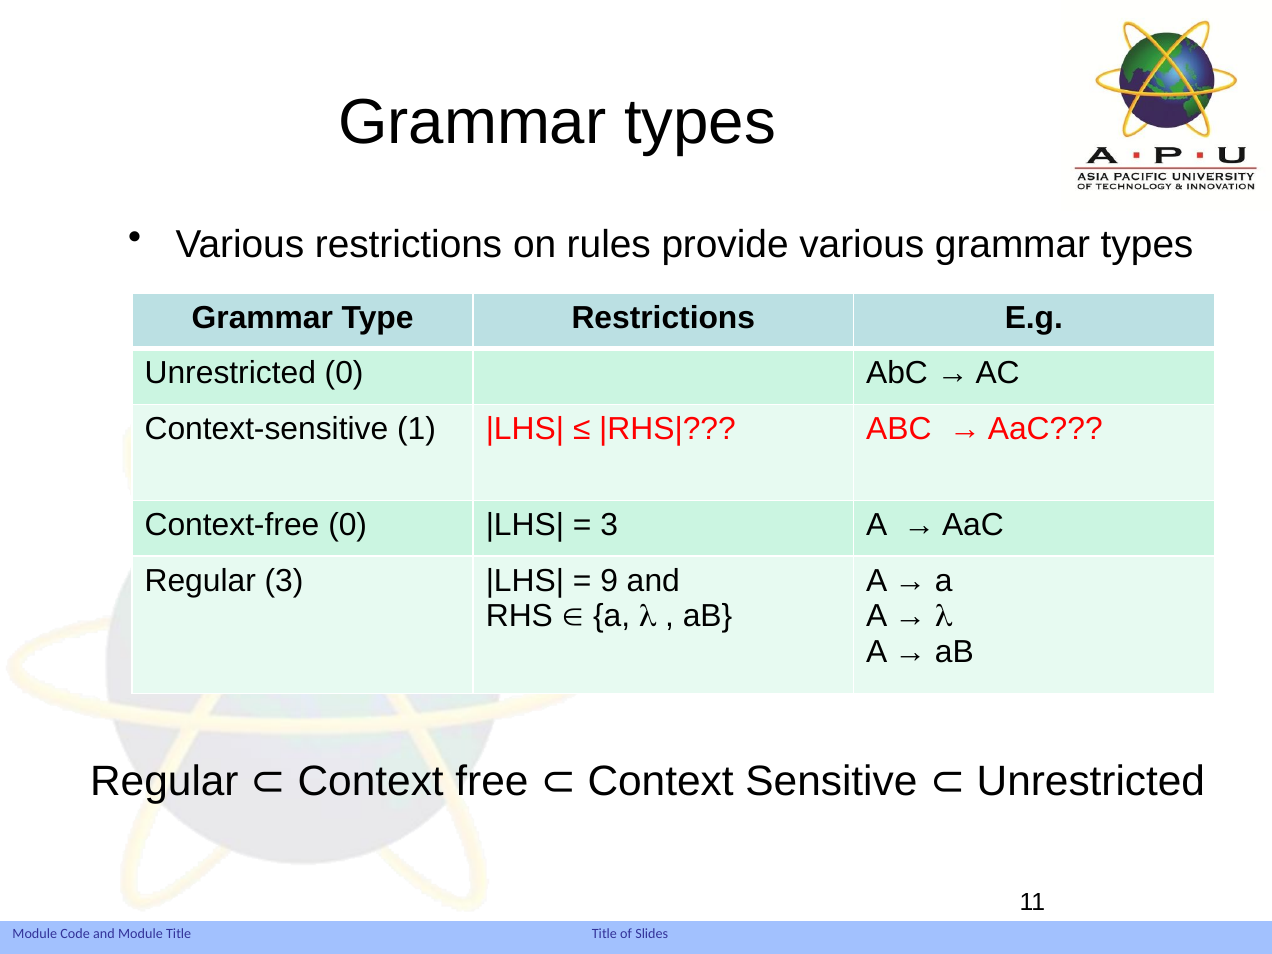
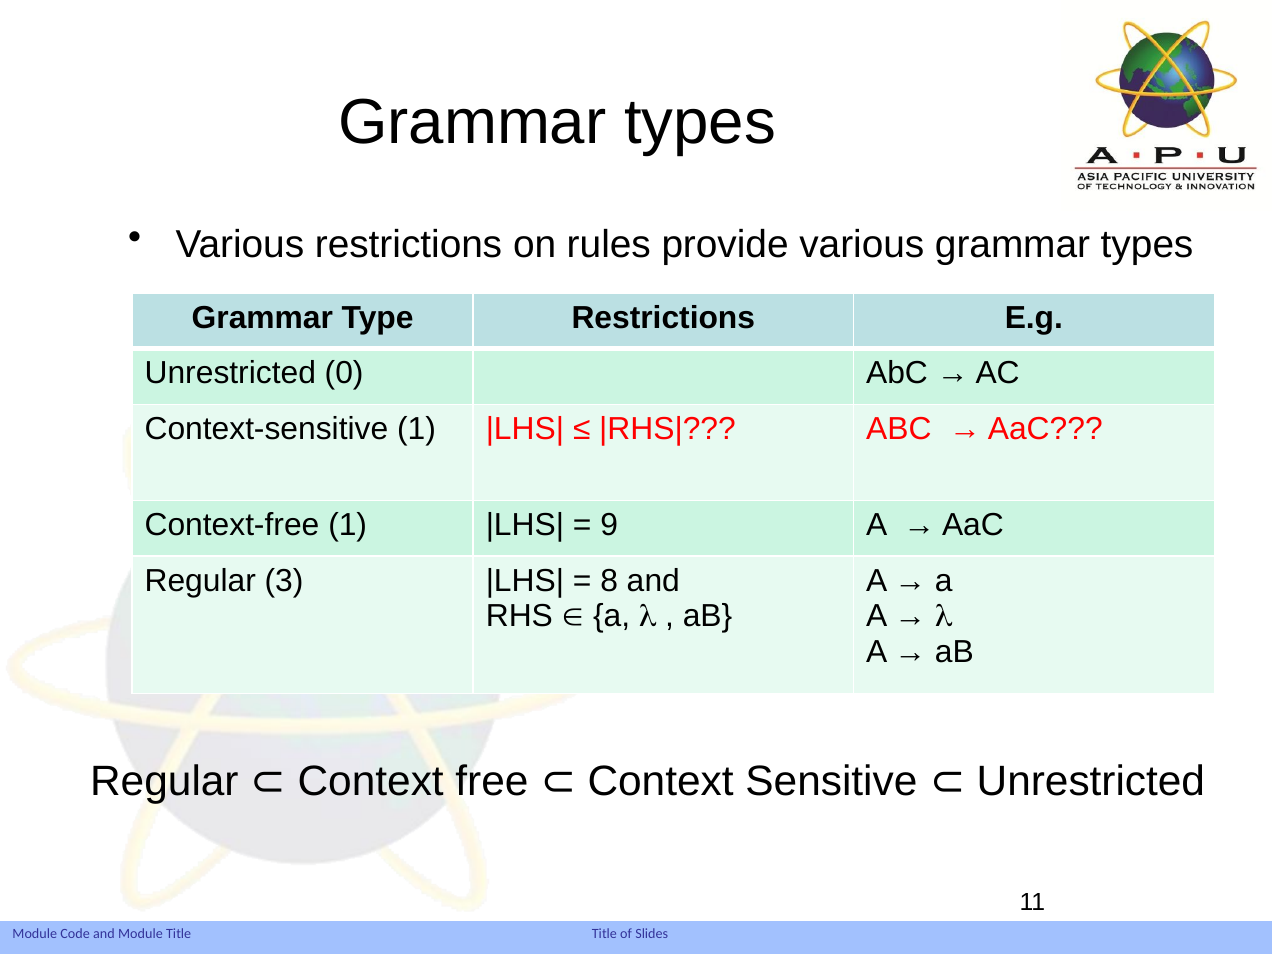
Context-free 0: 0 -> 1
3 at (609, 525): 3 -> 9
9: 9 -> 8
